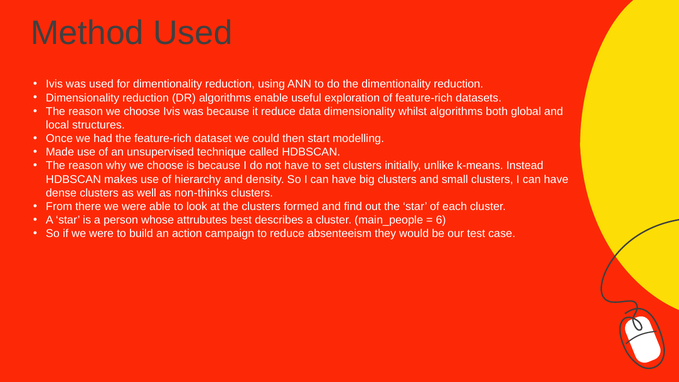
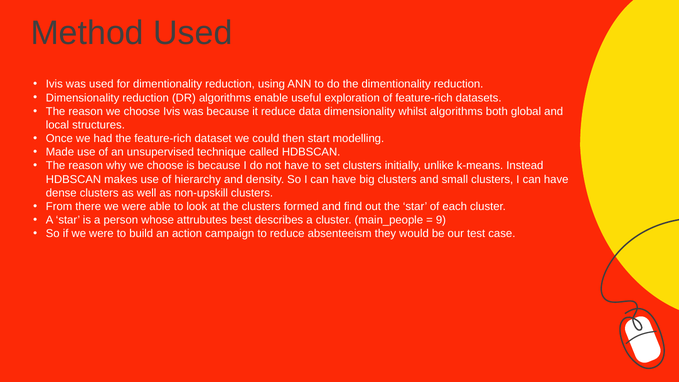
non-thinks: non-thinks -> non-upskill
6: 6 -> 9
